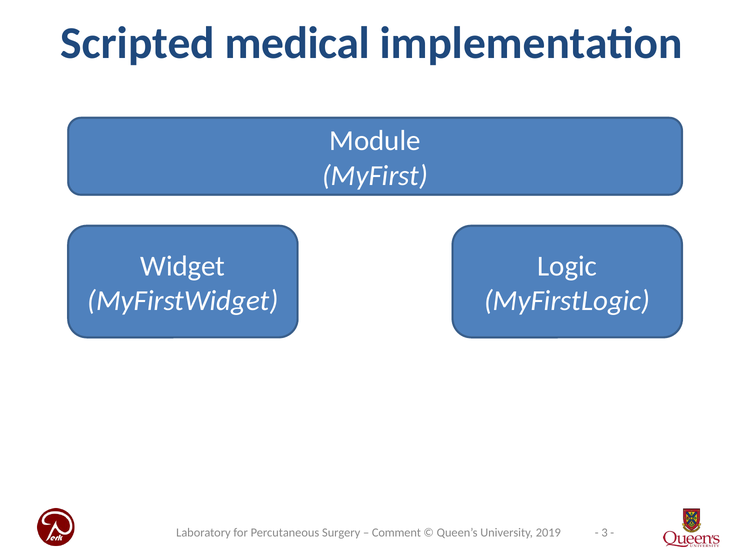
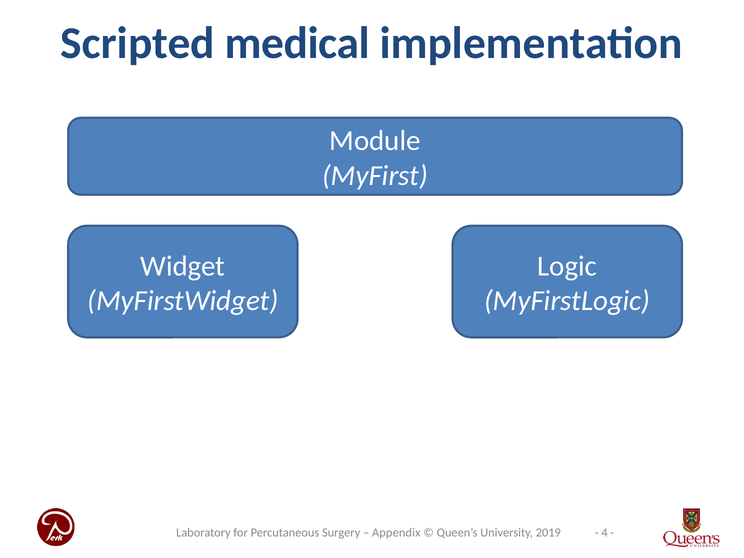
3: 3 -> 4
Comment: Comment -> Appendix
